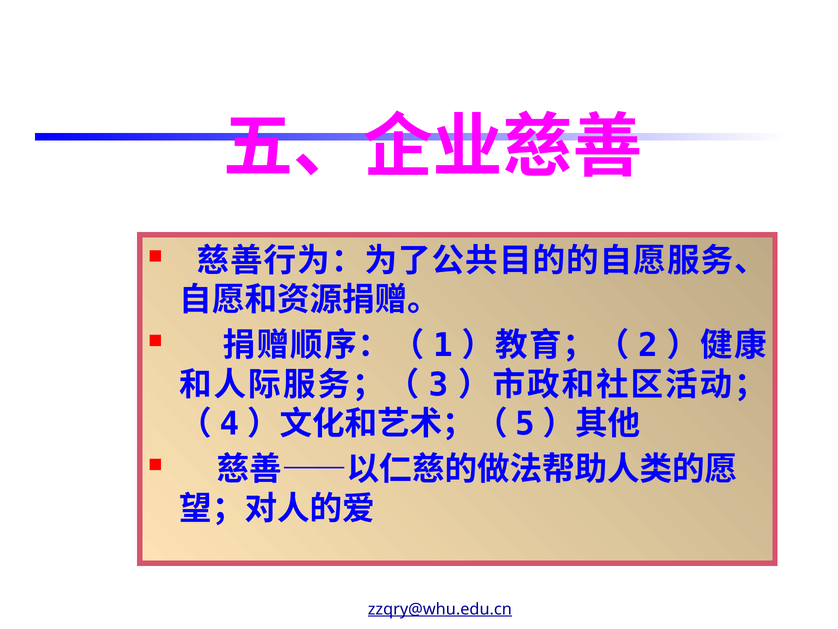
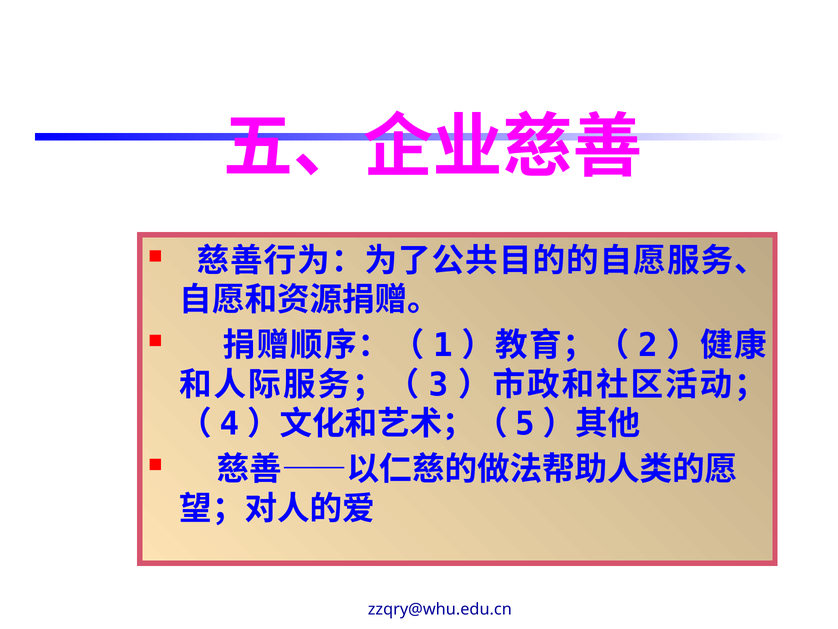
zzqry@whu.edu.cn underline: present -> none
